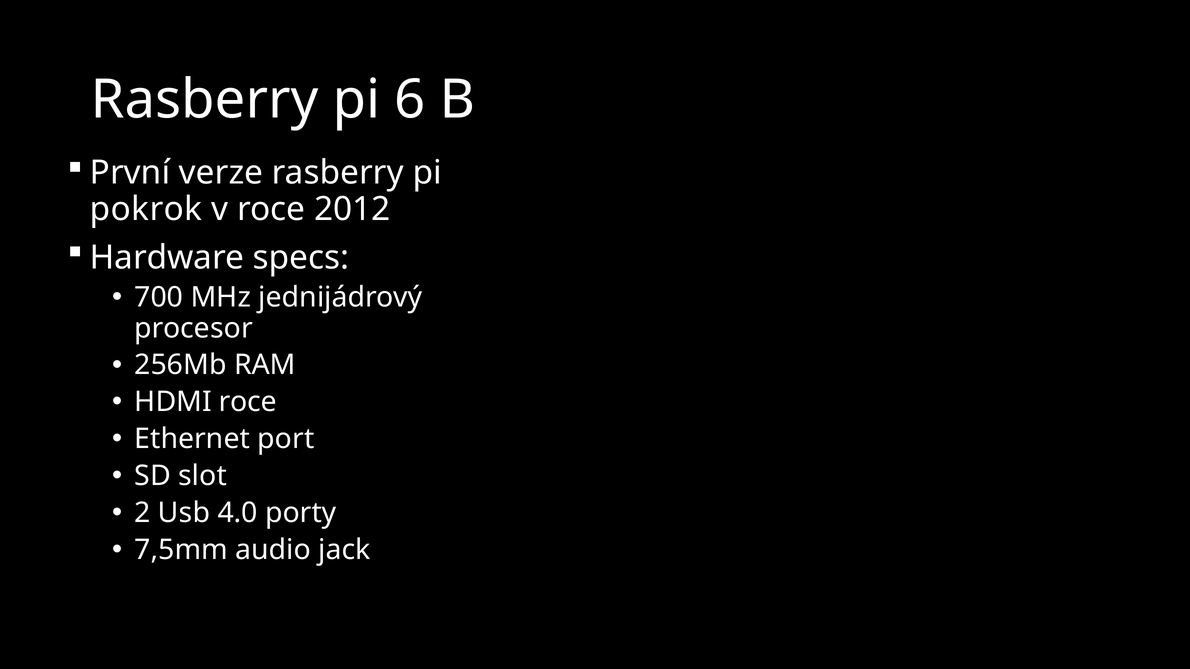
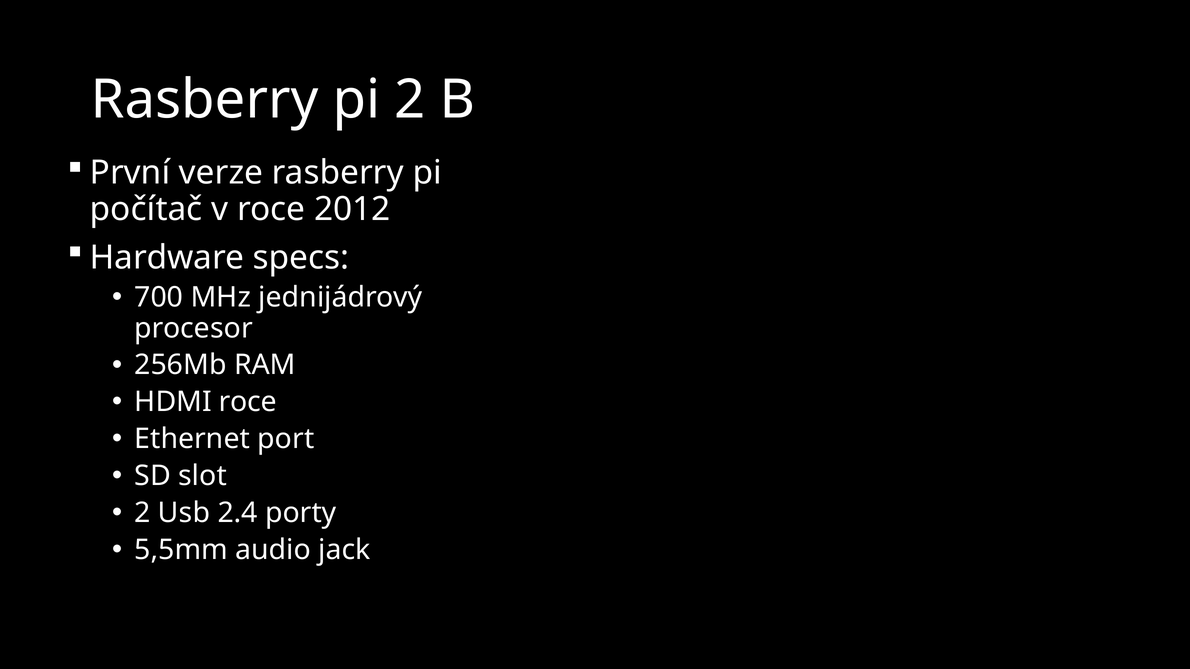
pi 6: 6 -> 2
pokrok: pokrok -> počítač
4.0: 4.0 -> 2.4
7,5mm: 7,5mm -> 5,5mm
